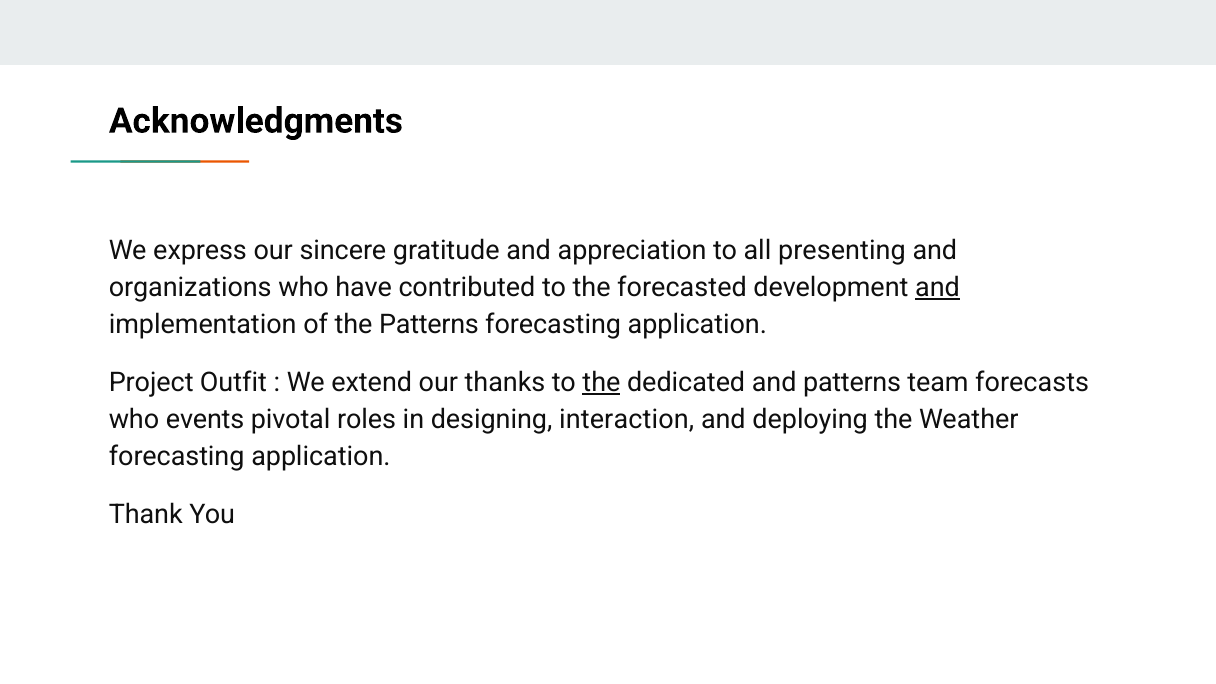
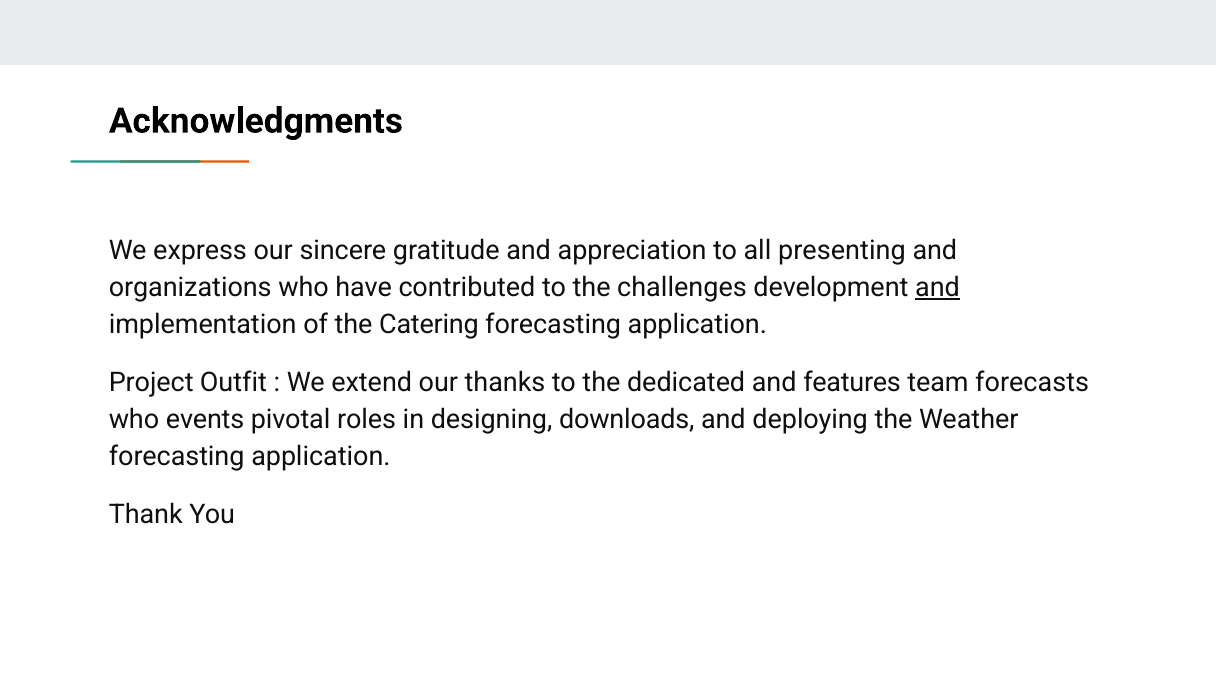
forecasted: forecasted -> challenges
the Patterns: Patterns -> Catering
the at (601, 382) underline: present -> none
and patterns: patterns -> features
interaction: interaction -> downloads
